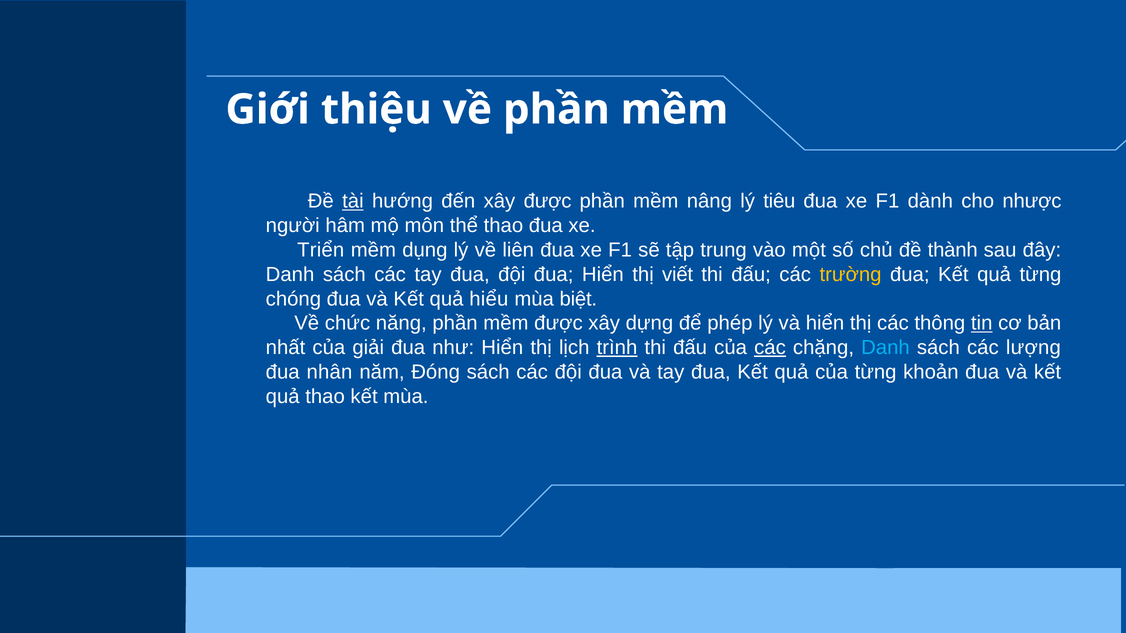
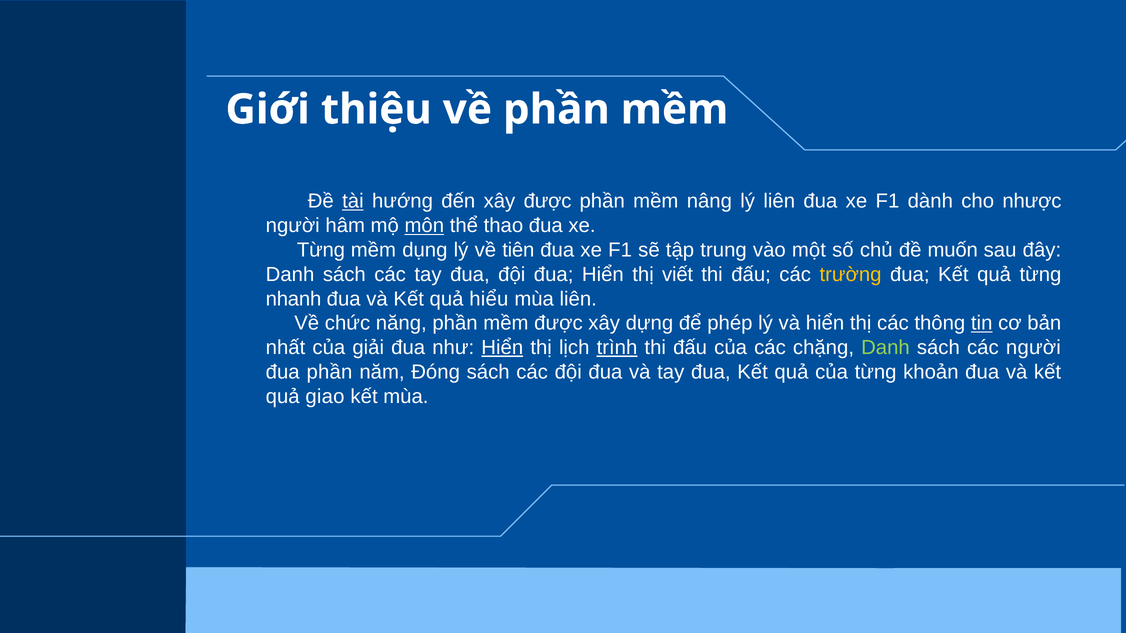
lý tiêu: tiêu -> liên
môn underline: none -> present
Triển at (321, 250): Triển -> Từng
liên: liên -> tiên
thành: thành -> muốn
chóng: chóng -> nhanh
mùa biệt: biệt -> liên
Hiển at (502, 348) underline: none -> present
các at (770, 348) underline: present -> none
Danh at (885, 348) colour: light blue -> light green
các lượng: lượng -> người
đua nhân: nhân -> phần
quả thao: thao -> giao
